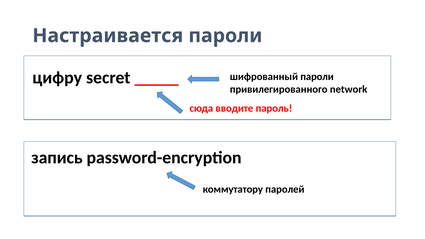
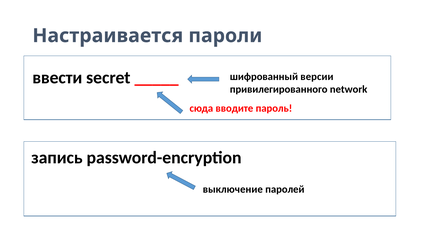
цифру: цифру -> ввести
шифрованный пароли: пароли -> версии
коммутатору: коммутатору -> выключение
